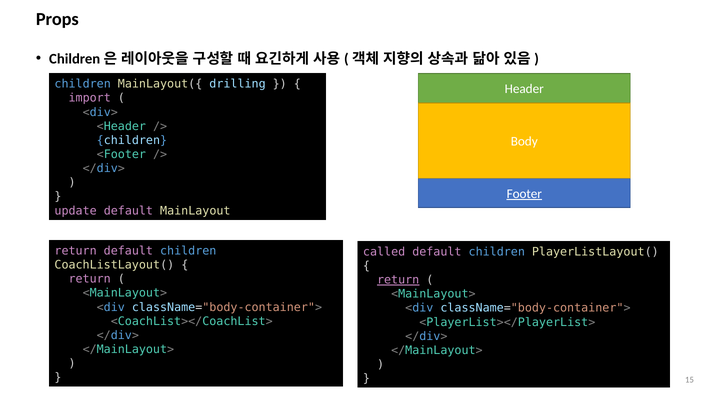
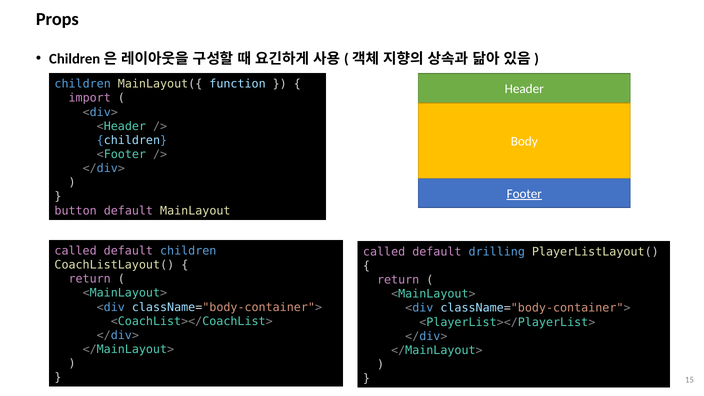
drilling: drilling -> function
update: update -> button
return at (76, 251): return -> called
children at (497, 252): children -> drilling
return at (398, 280) underline: present -> none
